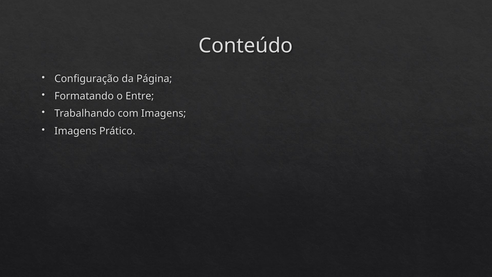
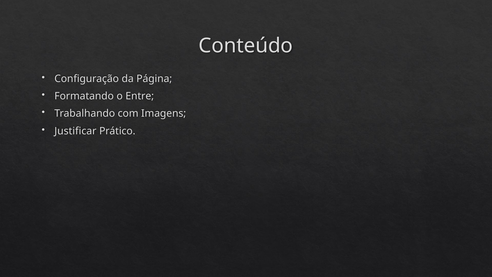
Imagens at (75, 131): Imagens -> Justificar
